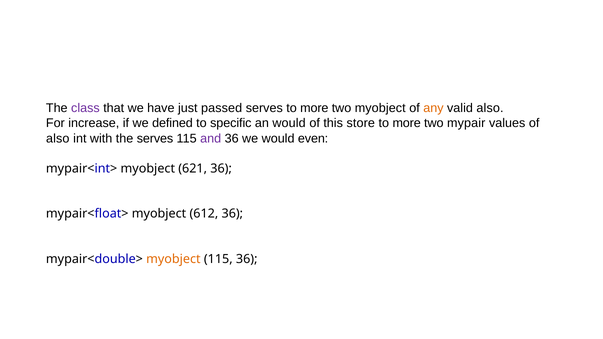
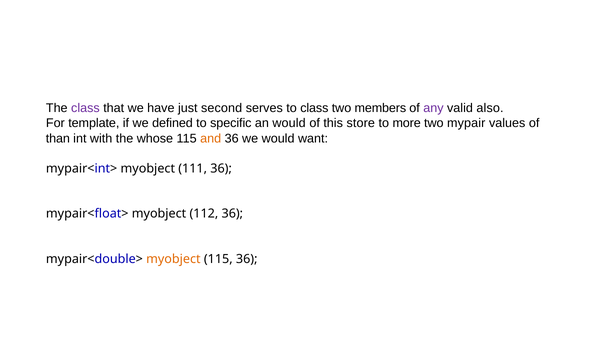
passed: passed -> second
serves to more: more -> class
two myobject: myobject -> members
any colour: orange -> purple
increase: increase -> template
also at (58, 138): also -> than
the serves: serves -> whose
and colour: purple -> orange
even: even -> want
621: 621 -> 111
612: 612 -> 112
